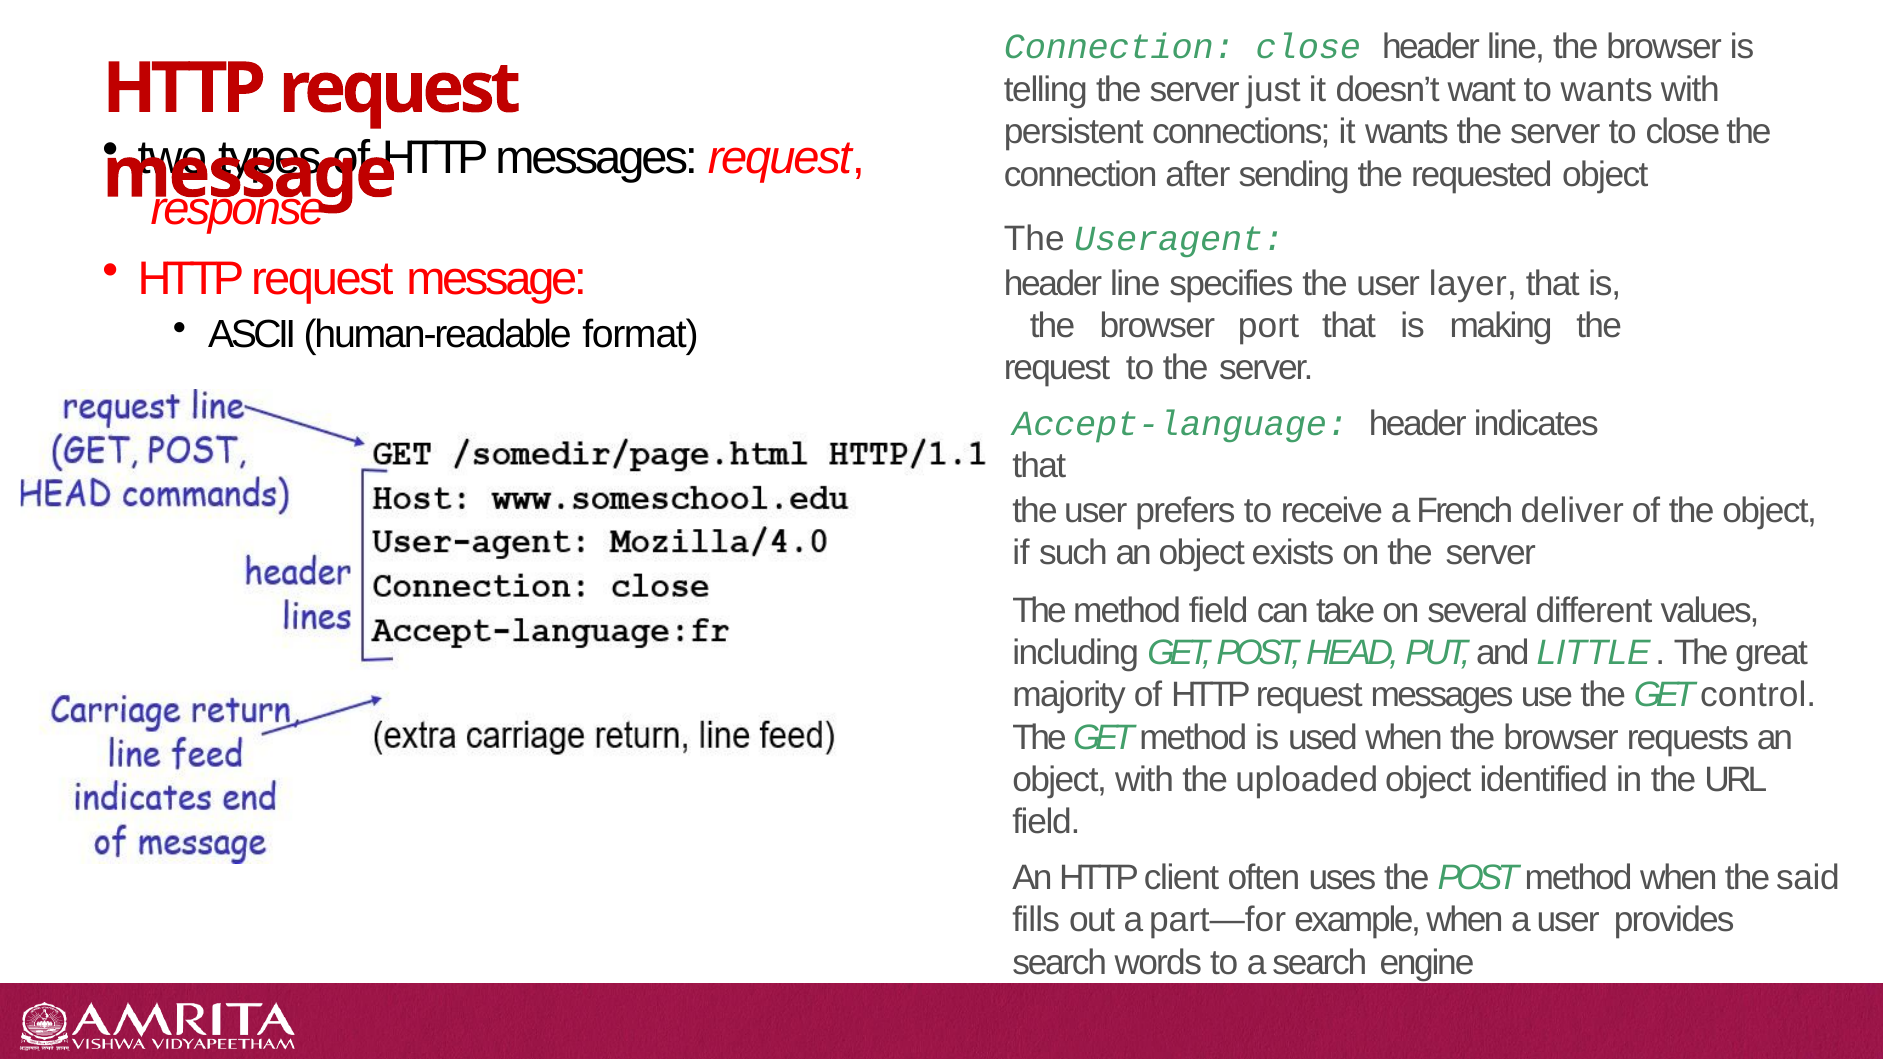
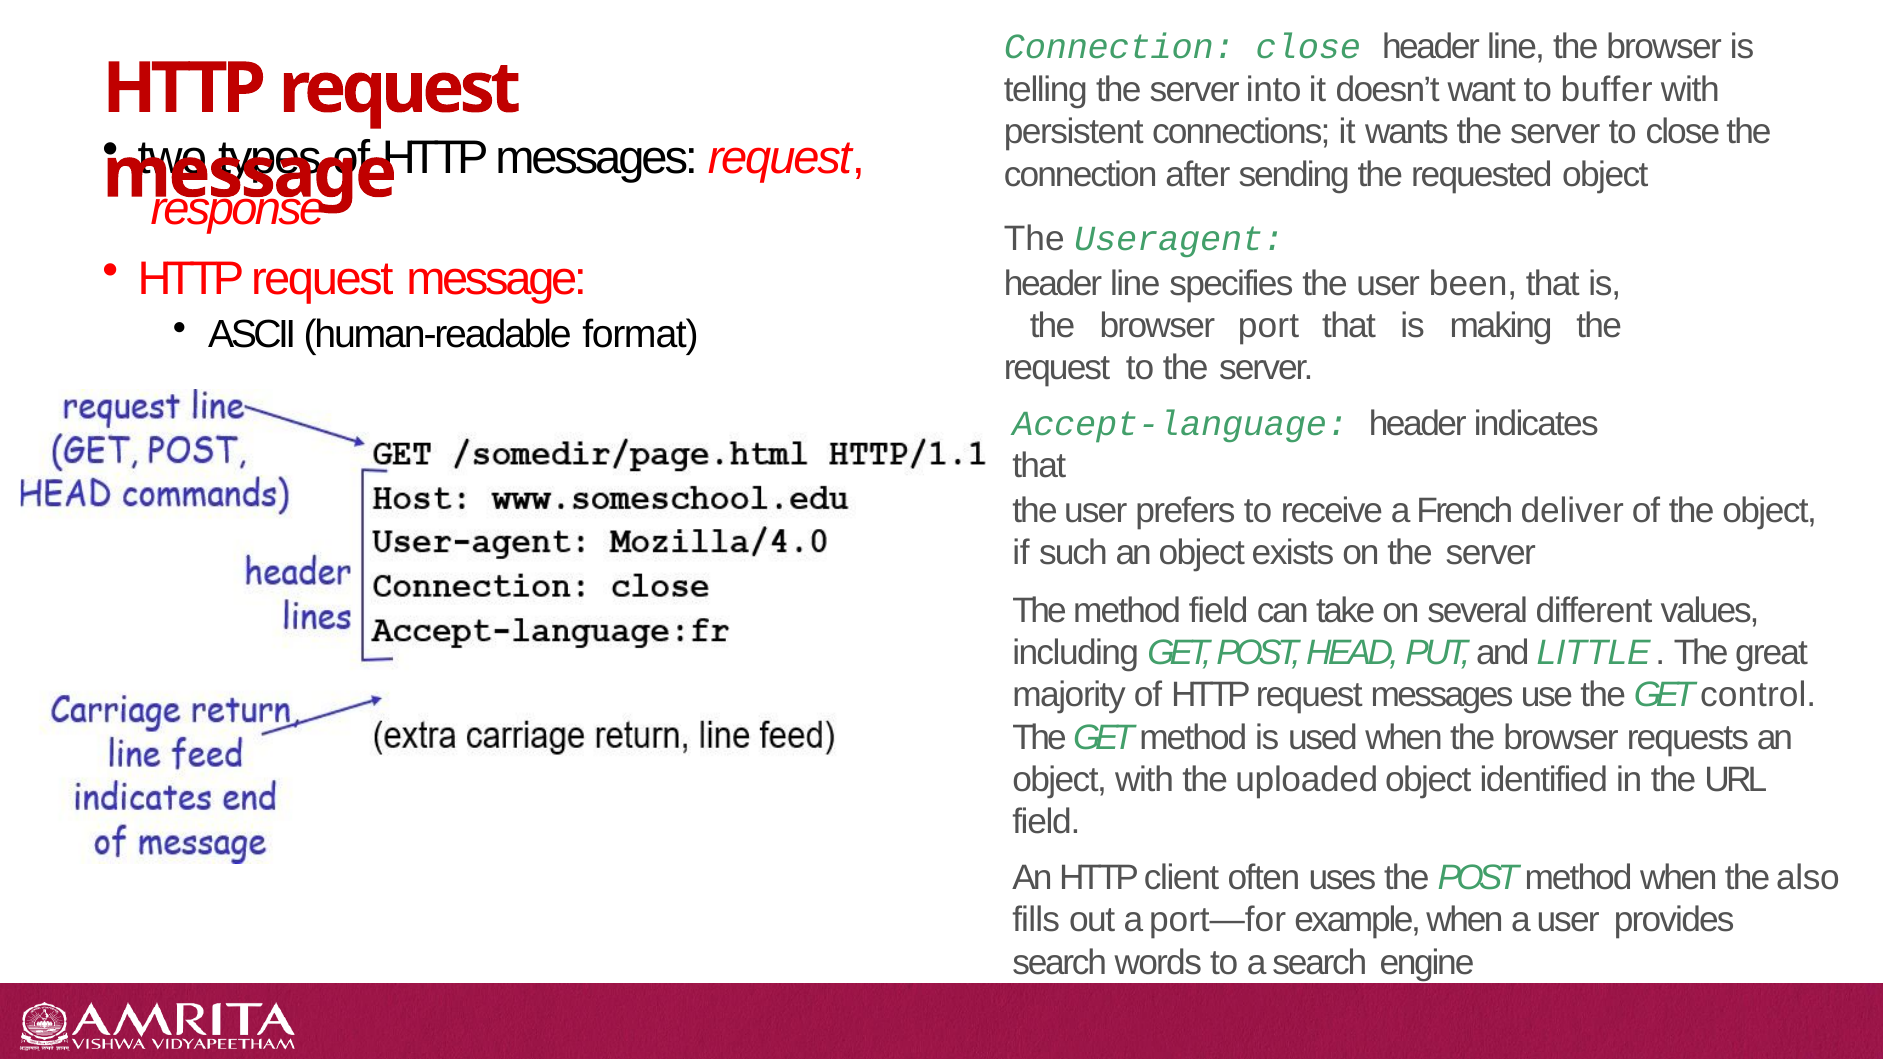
just: just -> into
to wants: wants -> buffer
layer: layer -> been
said: said -> also
part—for: part—for -> port—for
